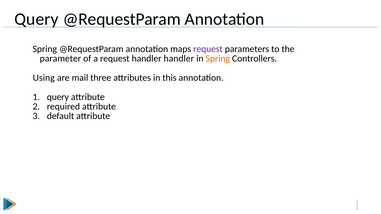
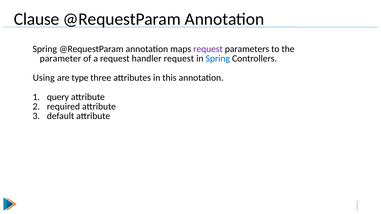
Query at (36, 19): Query -> Clause
handler handler: handler -> request
Spring at (218, 59) colour: orange -> blue
mail: mail -> type
